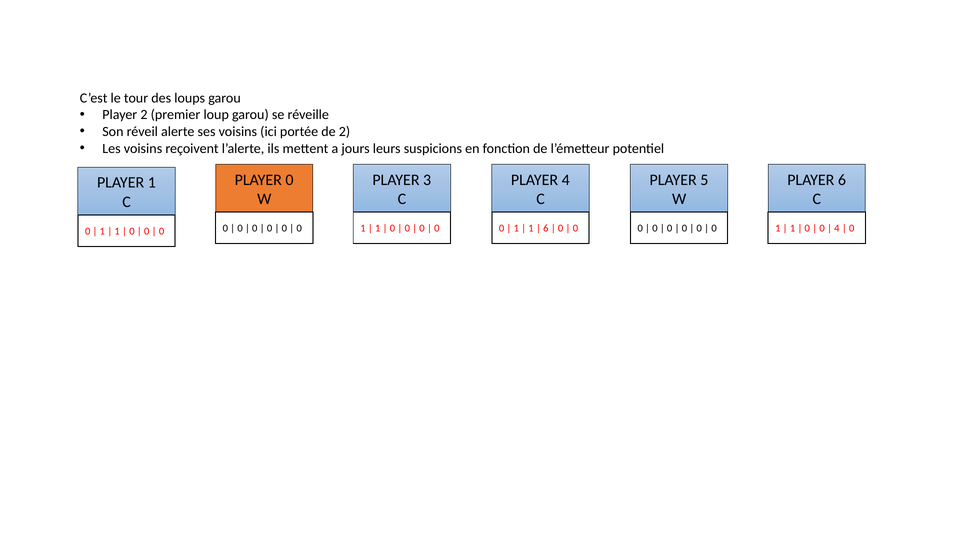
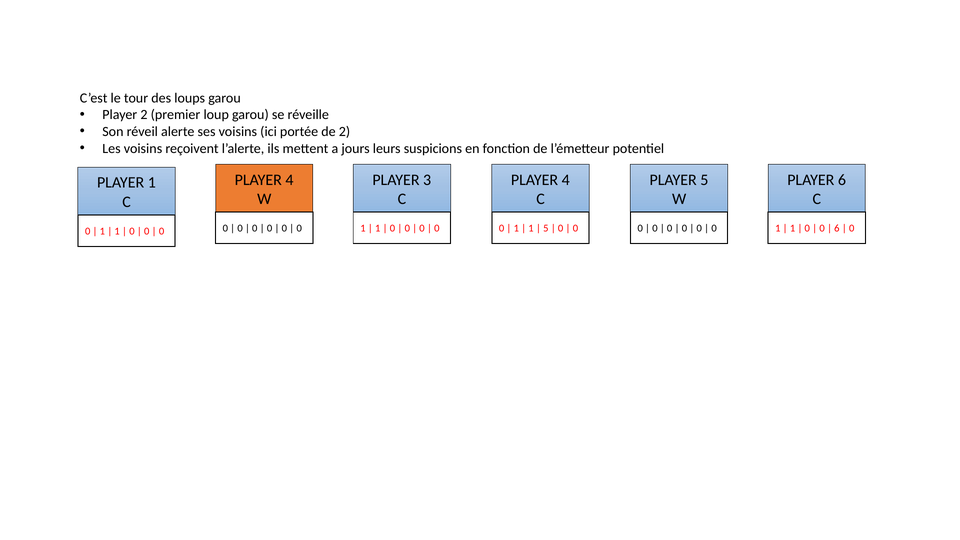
0 at (289, 180): 0 -> 4
6 at (546, 228): 6 -> 5
4 at (837, 228): 4 -> 6
